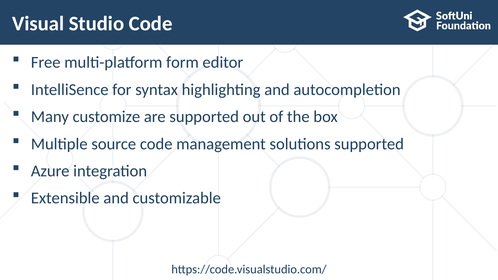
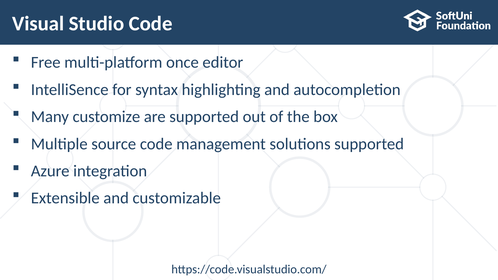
form: form -> once
